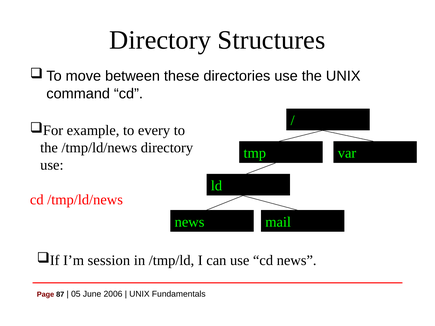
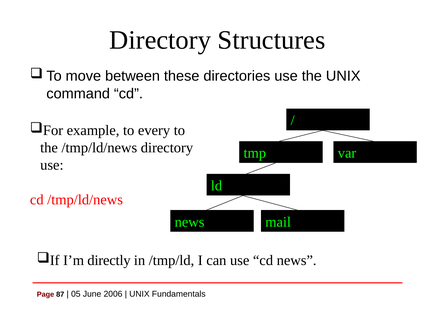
session: session -> directly
